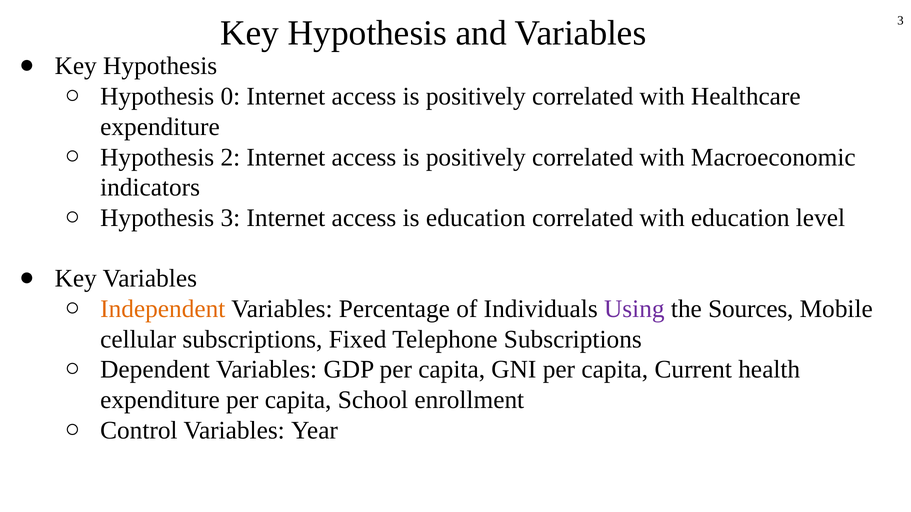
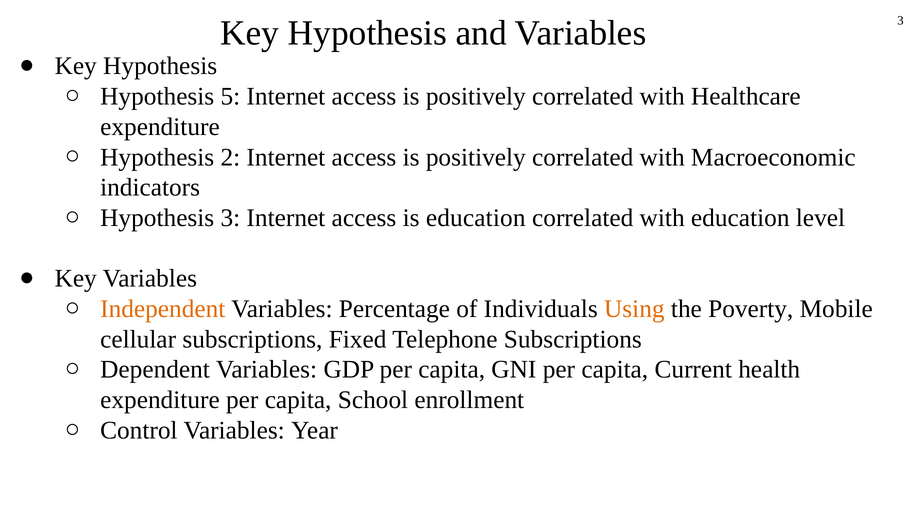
0: 0 -> 5
Using colour: purple -> orange
Sources: Sources -> Poverty
